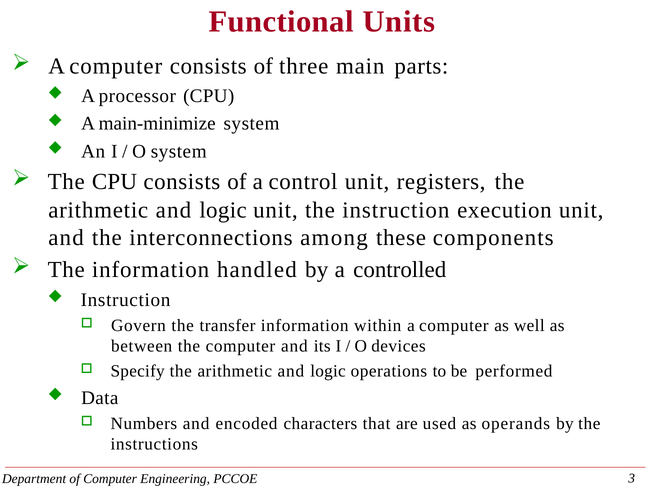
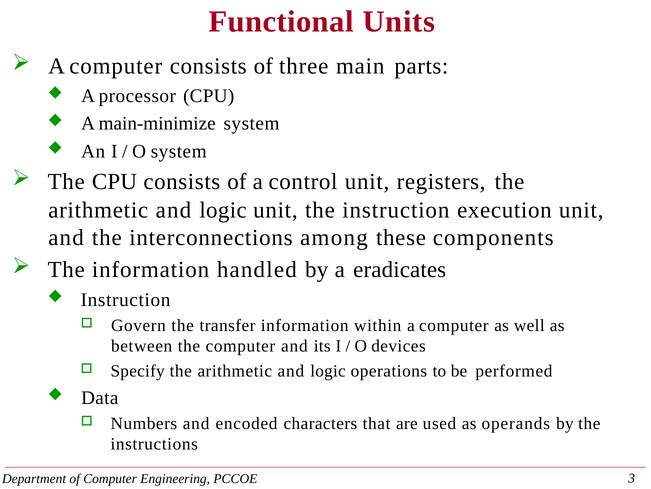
controlled: controlled -> eradicates
